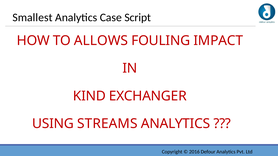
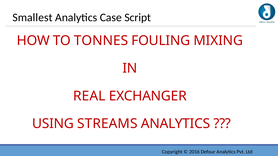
ALLOWS: ALLOWS -> TONNES
IMPACT: IMPACT -> MIXING
KIND: KIND -> REAL
